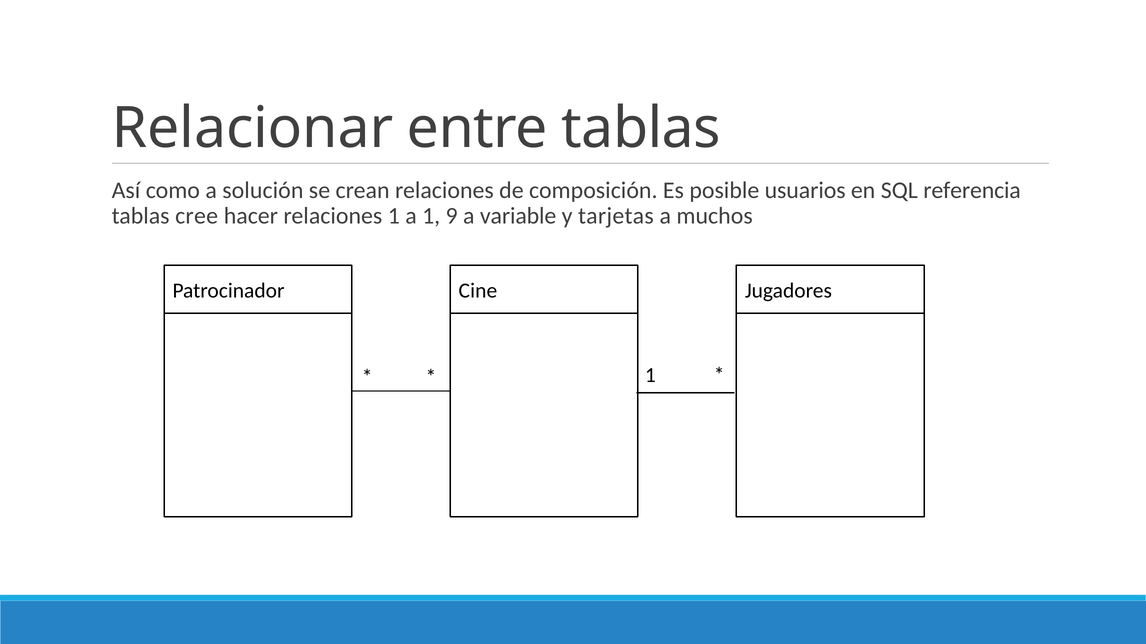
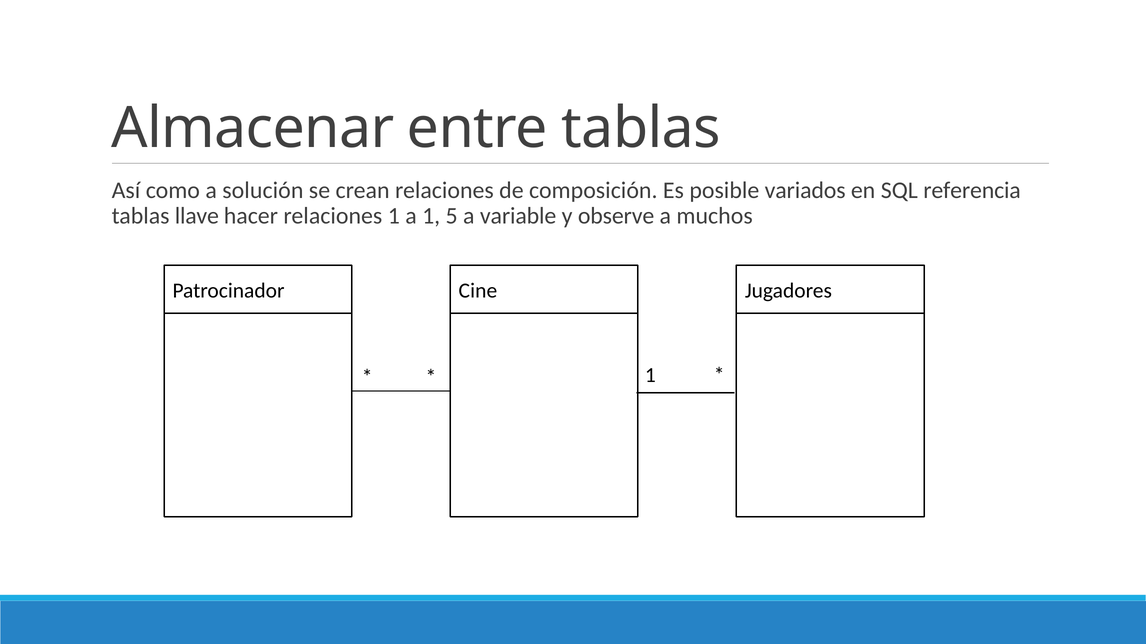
Relacionar: Relacionar -> Almacenar
usuarios: usuarios -> variados
cree: cree -> llave
9: 9 -> 5
tarjetas: tarjetas -> observe
